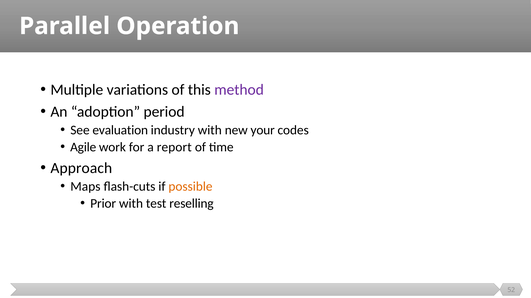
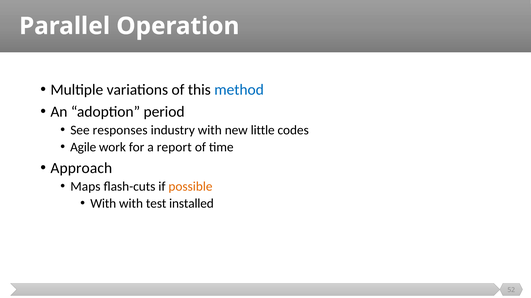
method colour: purple -> blue
evaluation: evaluation -> responses
your: your -> little
Prior at (103, 204): Prior -> With
reselling: reselling -> installed
